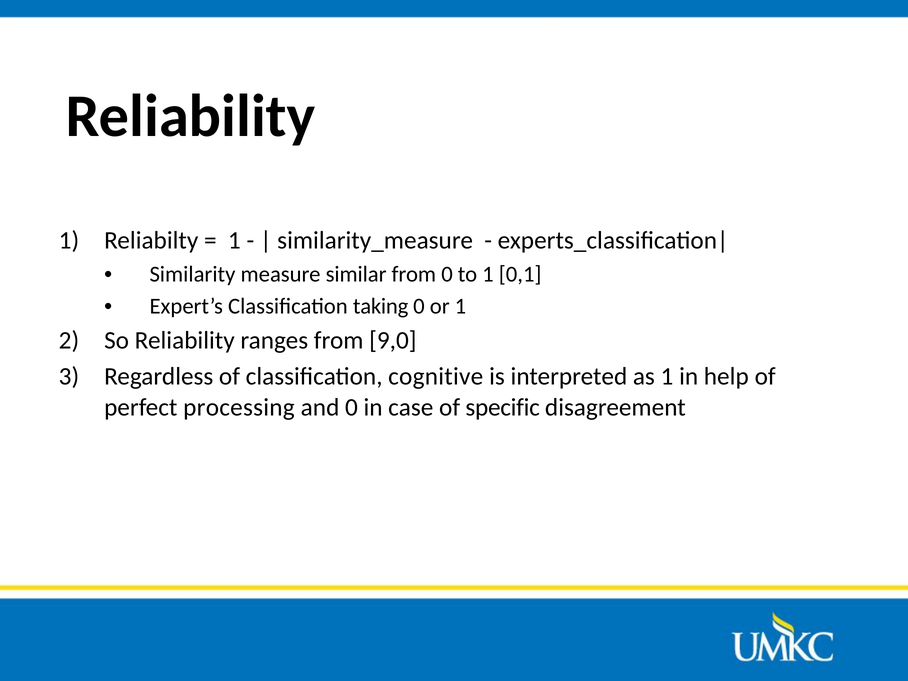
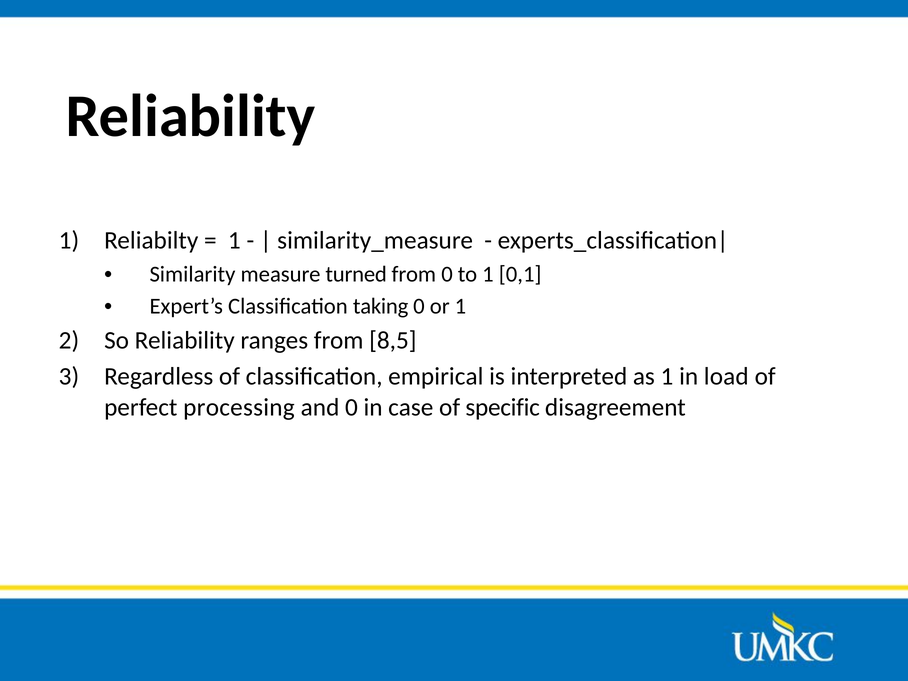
similar: similar -> turned
9,0: 9,0 -> 8,5
cognitive: cognitive -> empirical
help: help -> load
